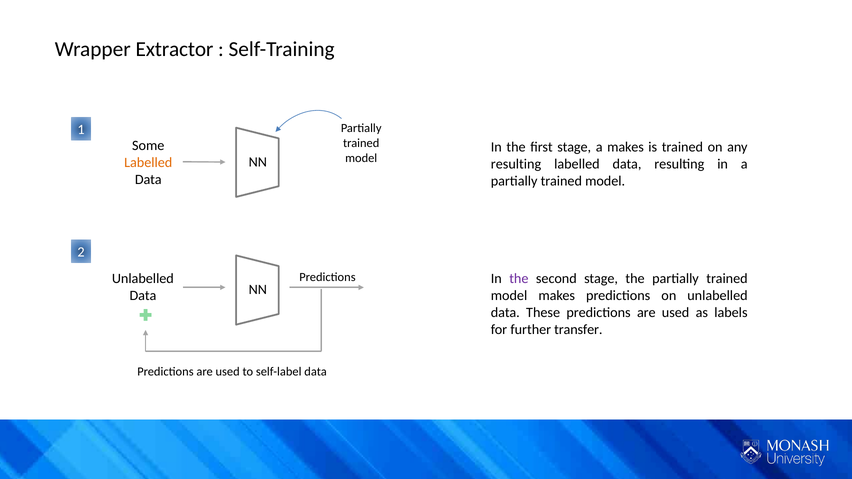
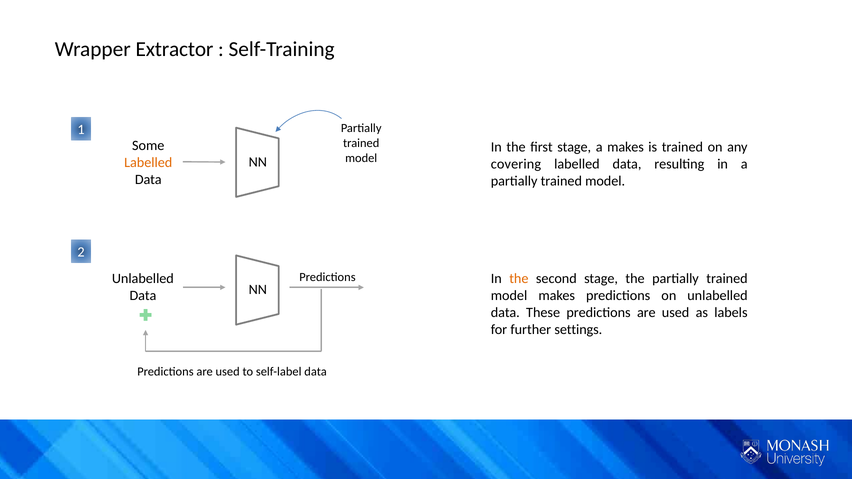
resulting at (516, 164): resulting -> covering
the at (519, 279) colour: purple -> orange
transfer: transfer -> settings
